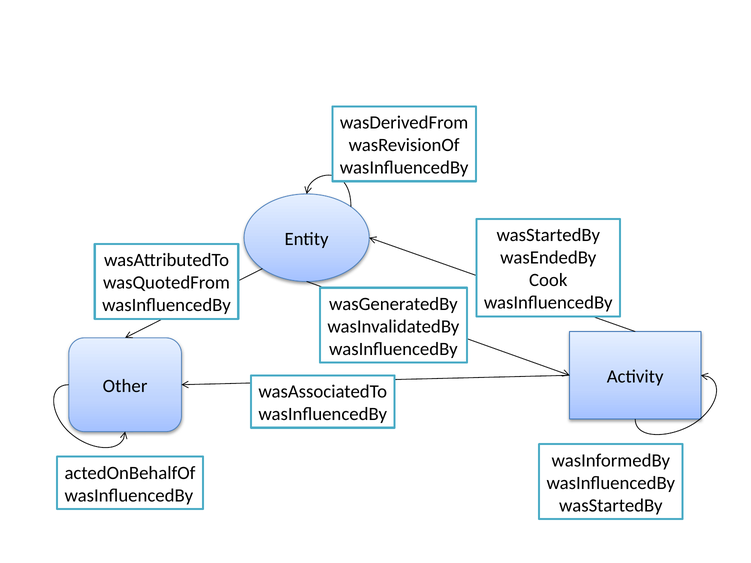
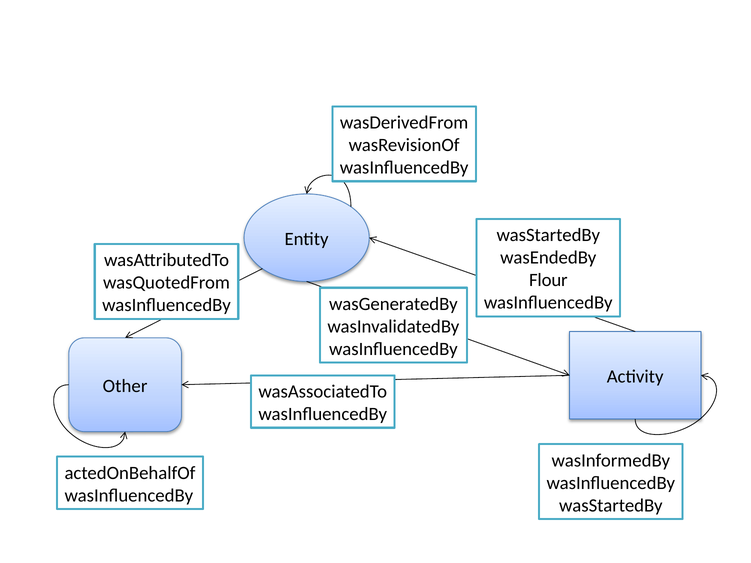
Cook: Cook -> Flour
